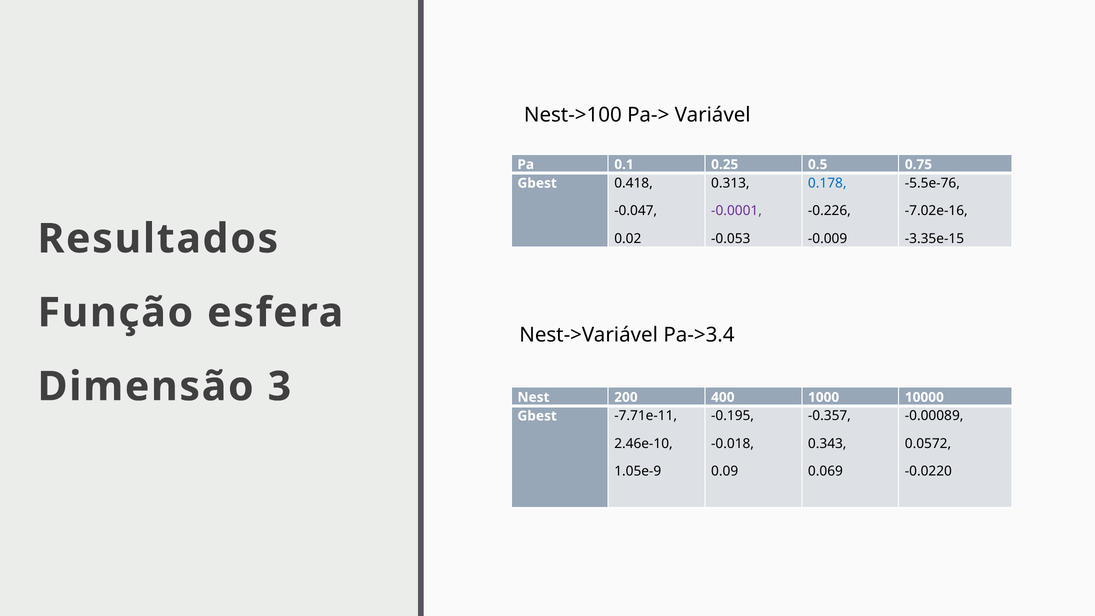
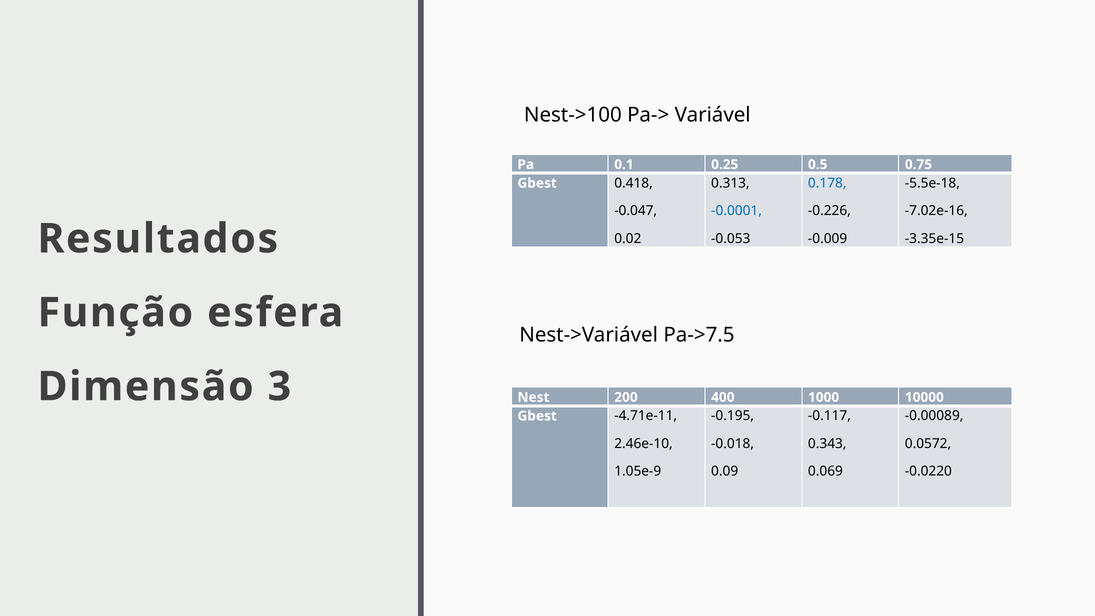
-5.5e-76: -5.5e-76 -> -5.5e-18
-0.0001 colour: purple -> blue
Pa->3.4: Pa->3.4 -> Pa->7.5
-0.357: -0.357 -> -0.117
-7.71e-11: -7.71e-11 -> -4.71e-11
